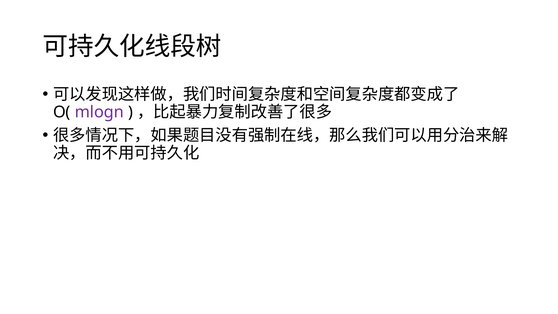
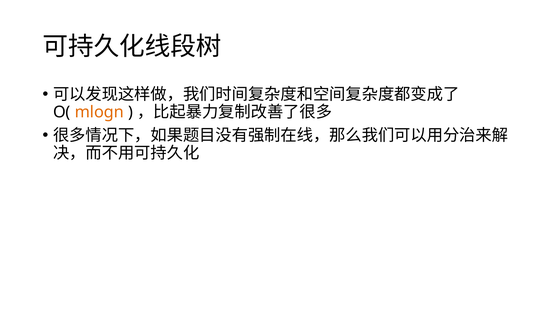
mlogn colour: purple -> orange
